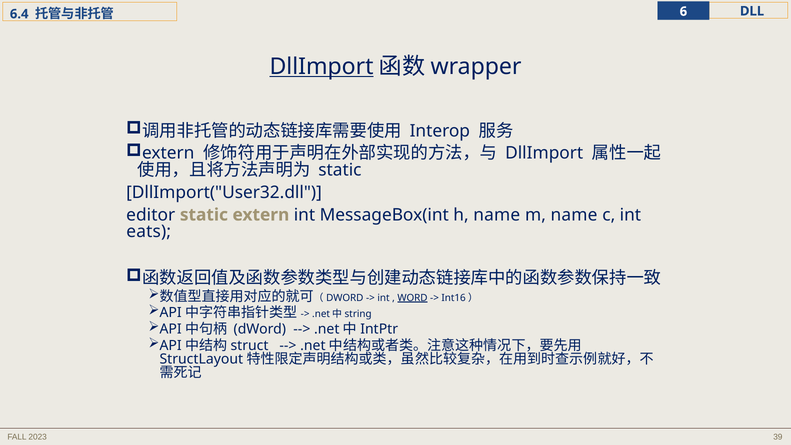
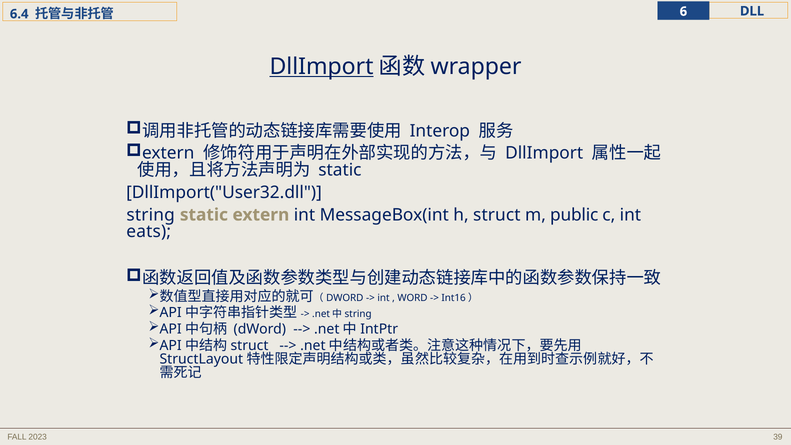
editor: editor -> string
h name: name -> struct
m name: name -> public
WORD underline: present -> none
